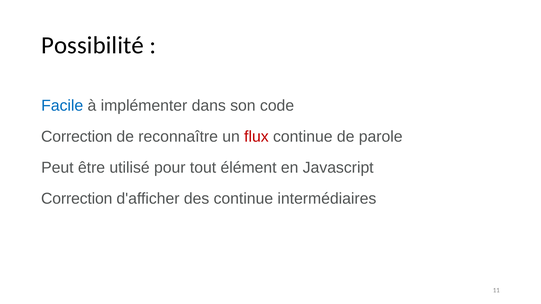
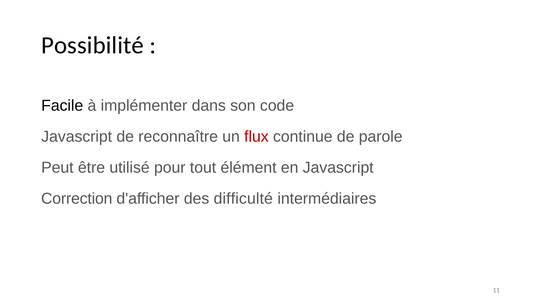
Facile colour: blue -> black
Correction at (77, 137): Correction -> Javascript
des continue: continue -> difficulté
